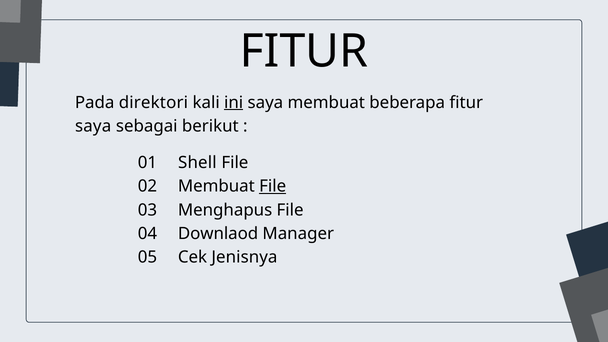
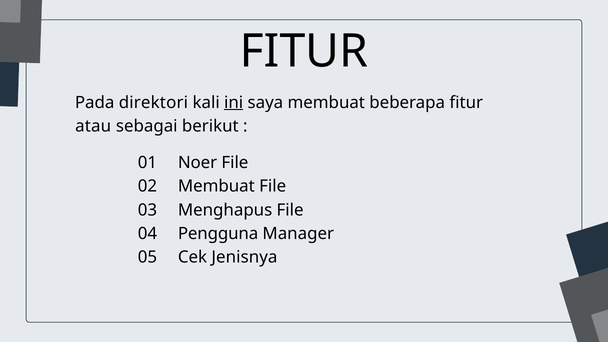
saya at (93, 126): saya -> atau
Shell: Shell -> Noer
File at (273, 186) underline: present -> none
Downlaod: Downlaod -> Pengguna
